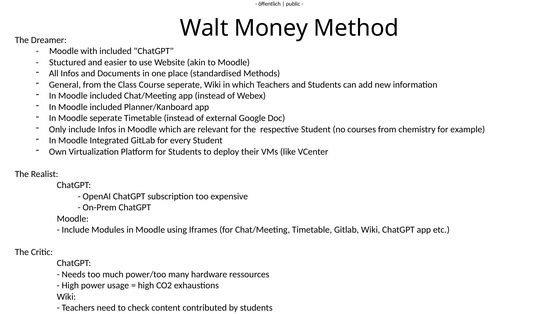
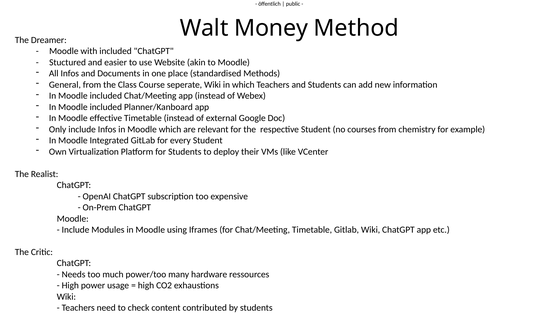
Moodle seperate: seperate -> effective
